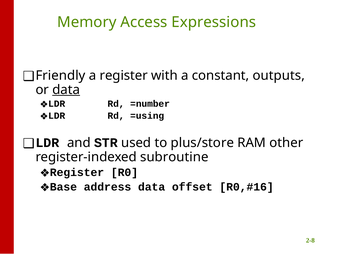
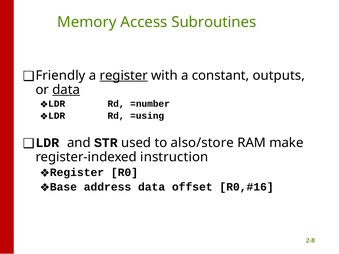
Expressions: Expressions -> Subroutines
register underline: none -> present
plus/store: plus/store -> also/store
other: other -> make
subroutine: subroutine -> instruction
